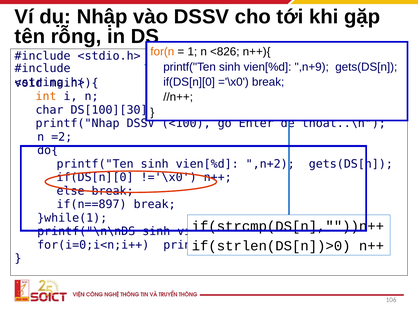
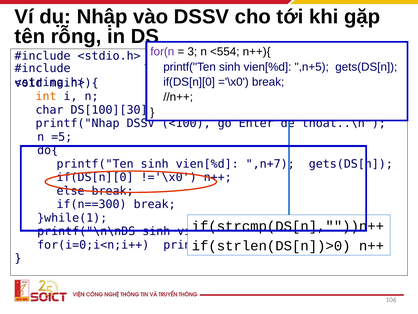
for(n colour: orange -> purple
1: 1 -> 3
<826: <826 -> <554
,n+9: ,n+9 -> ,n+5
=2: =2 -> =5
,n+2: ,n+2 -> ,n+7
if(n==897: if(n==897 -> if(n==300
